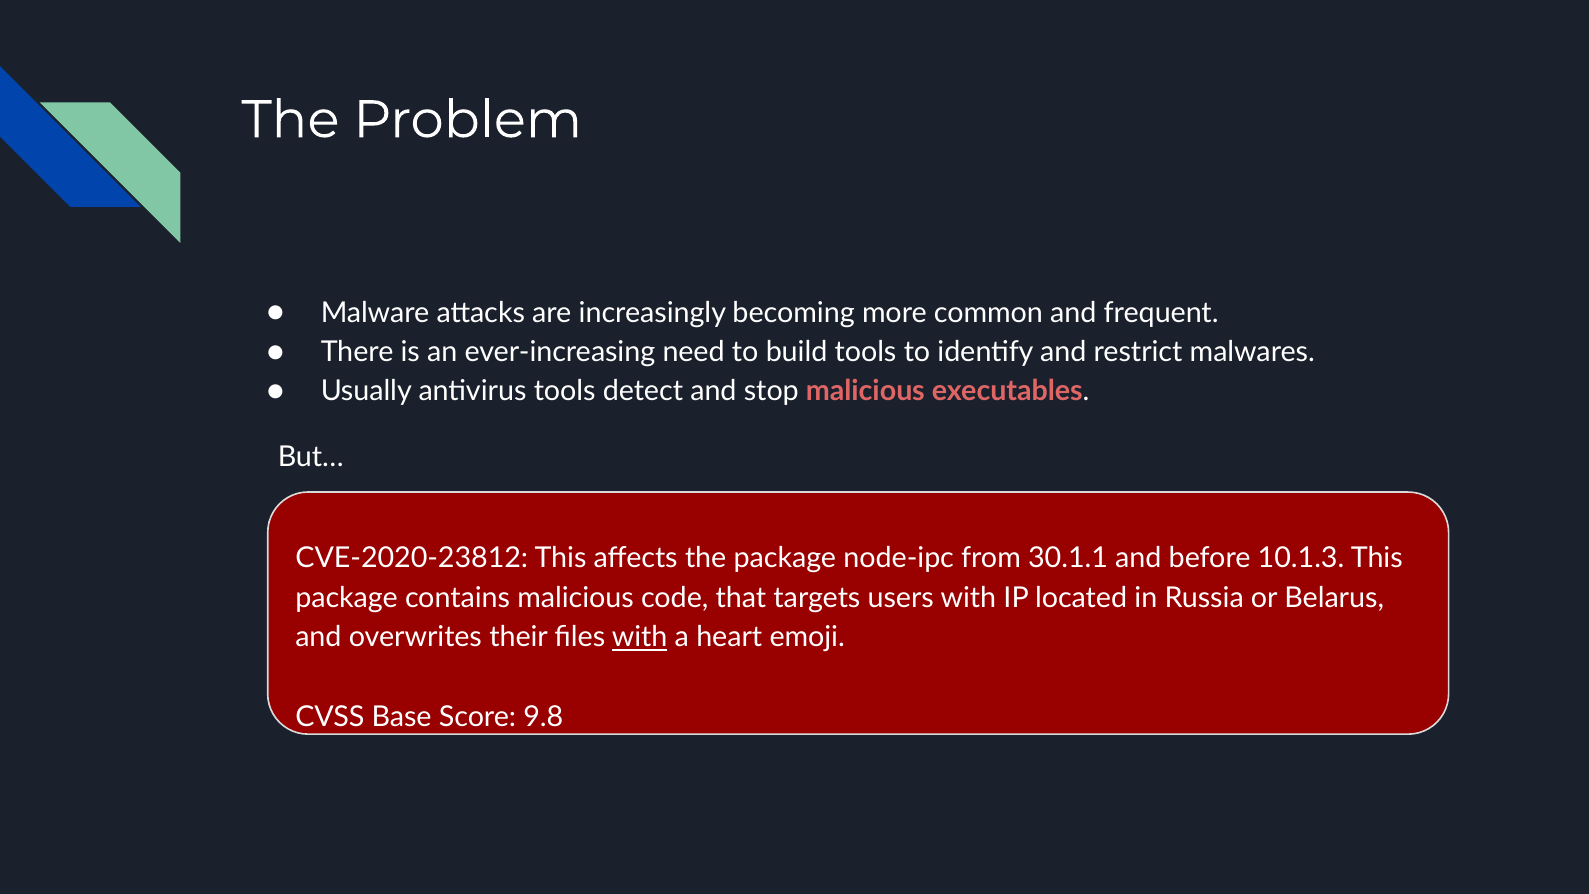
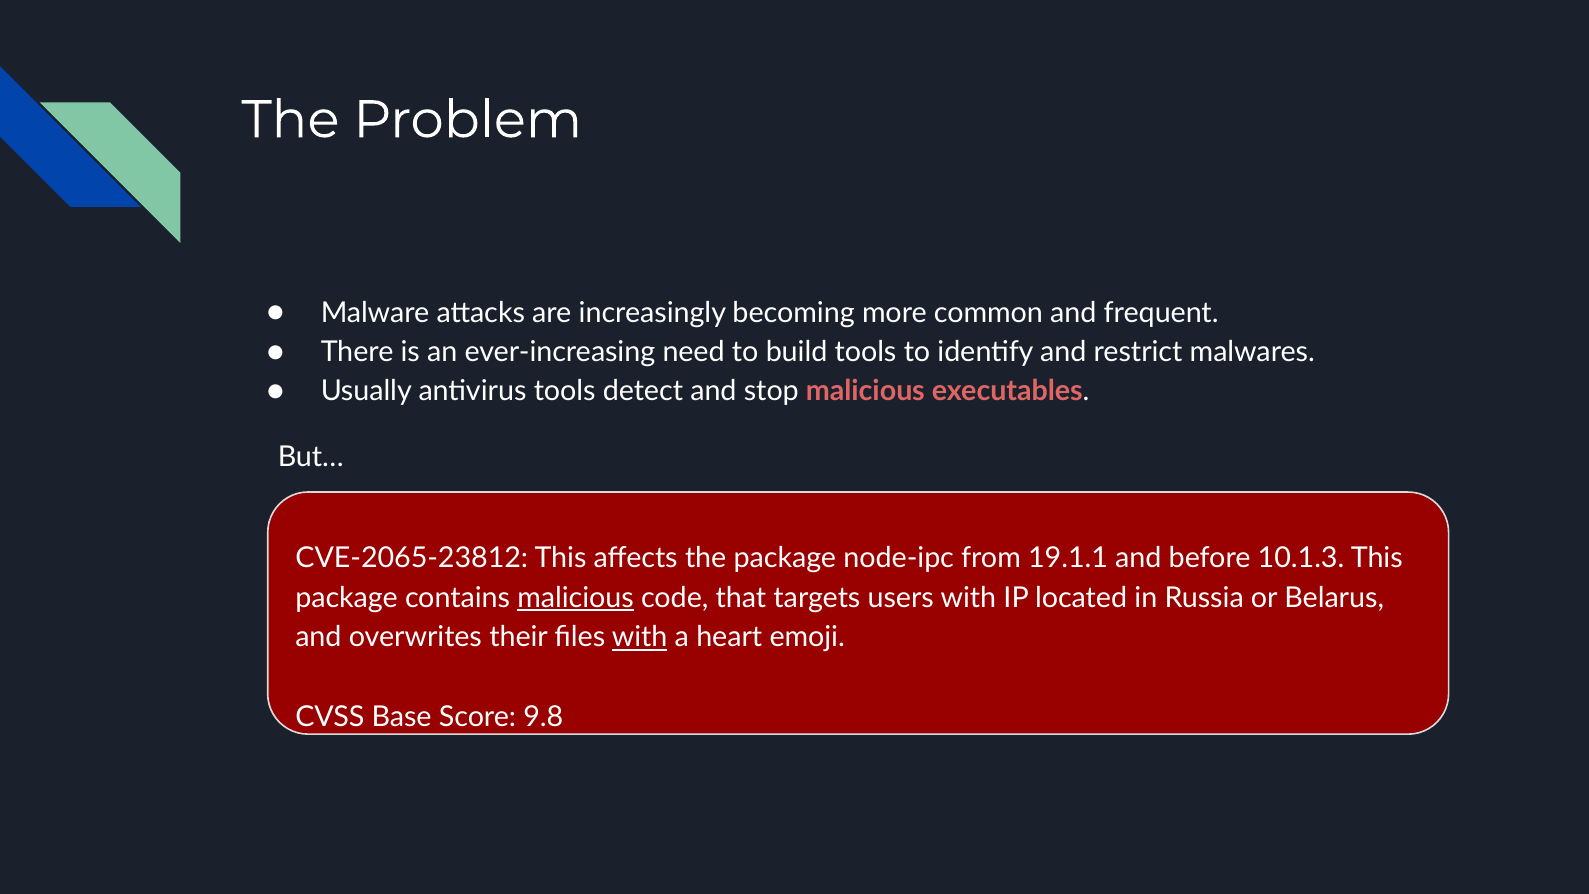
CVE-2020-23812: CVE-2020-23812 -> CVE-2065-23812
30.1.1: 30.1.1 -> 19.1.1
malicious at (576, 598) underline: none -> present
